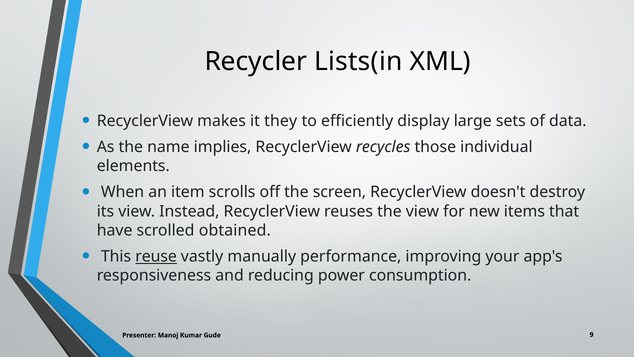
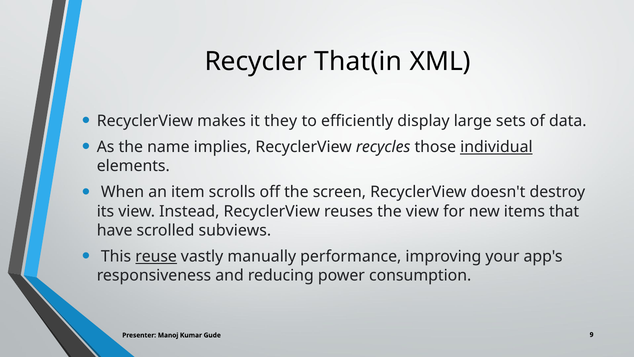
Lists(in: Lists(in -> That(in
individual underline: none -> present
obtained: obtained -> subviews
